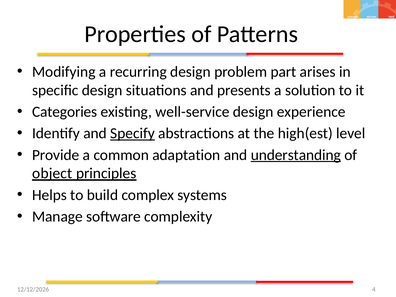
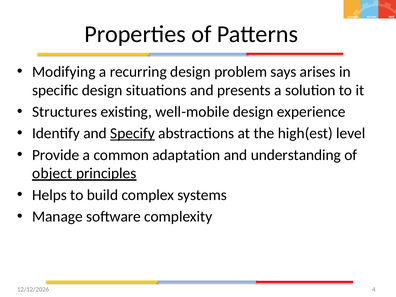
part: part -> says
Categories: Categories -> Structures
well-service: well-service -> well-mobile
understanding underline: present -> none
